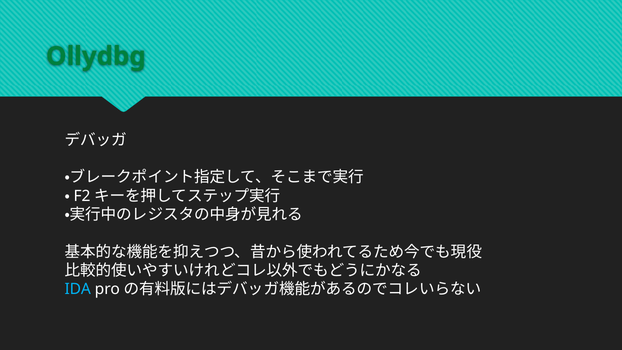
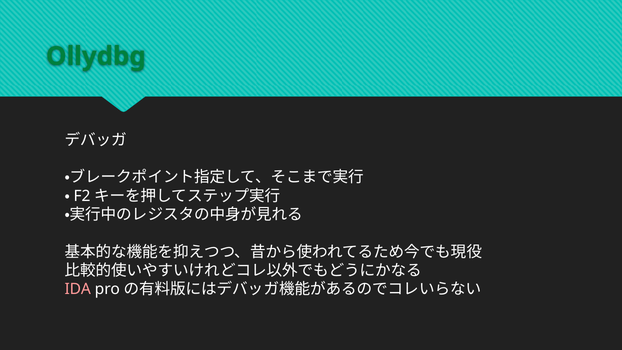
IDA colour: light blue -> pink
